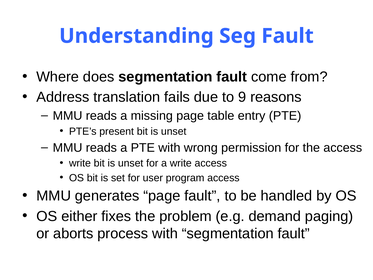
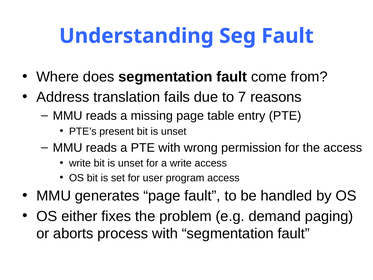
9: 9 -> 7
